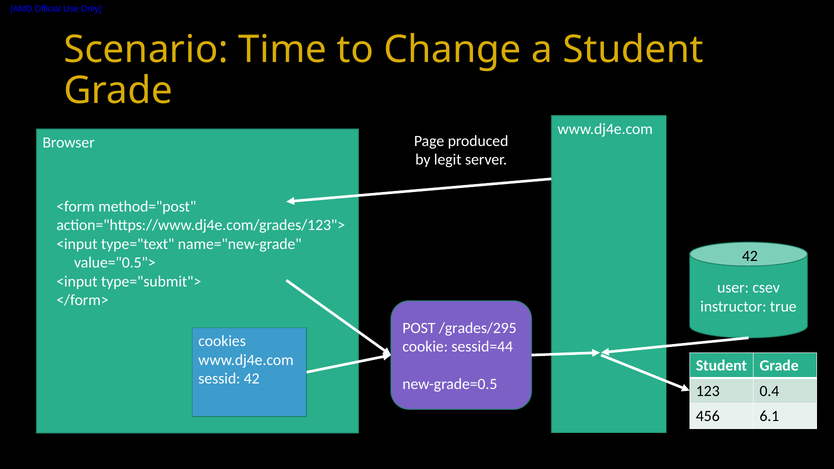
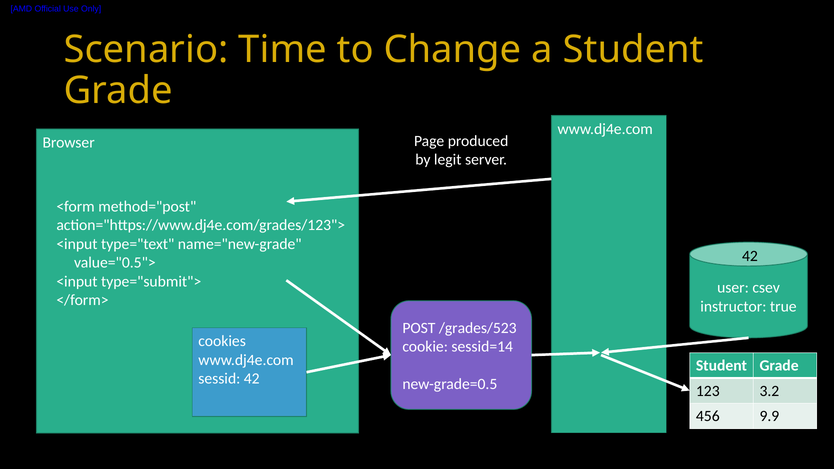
/grades/295: /grades/295 -> /grades/523
sessid=44: sessid=44 -> sessid=14
0.4: 0.4 -> 3.2
6.1: 6.1 -> 9.9
